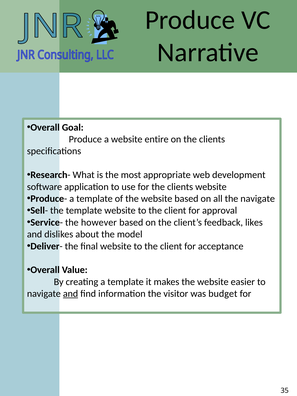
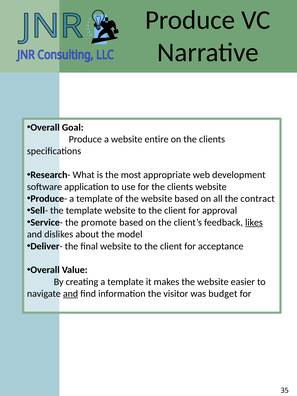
the navigate: navigate -> contract
however: however -> promote
likes underline: none -> present
